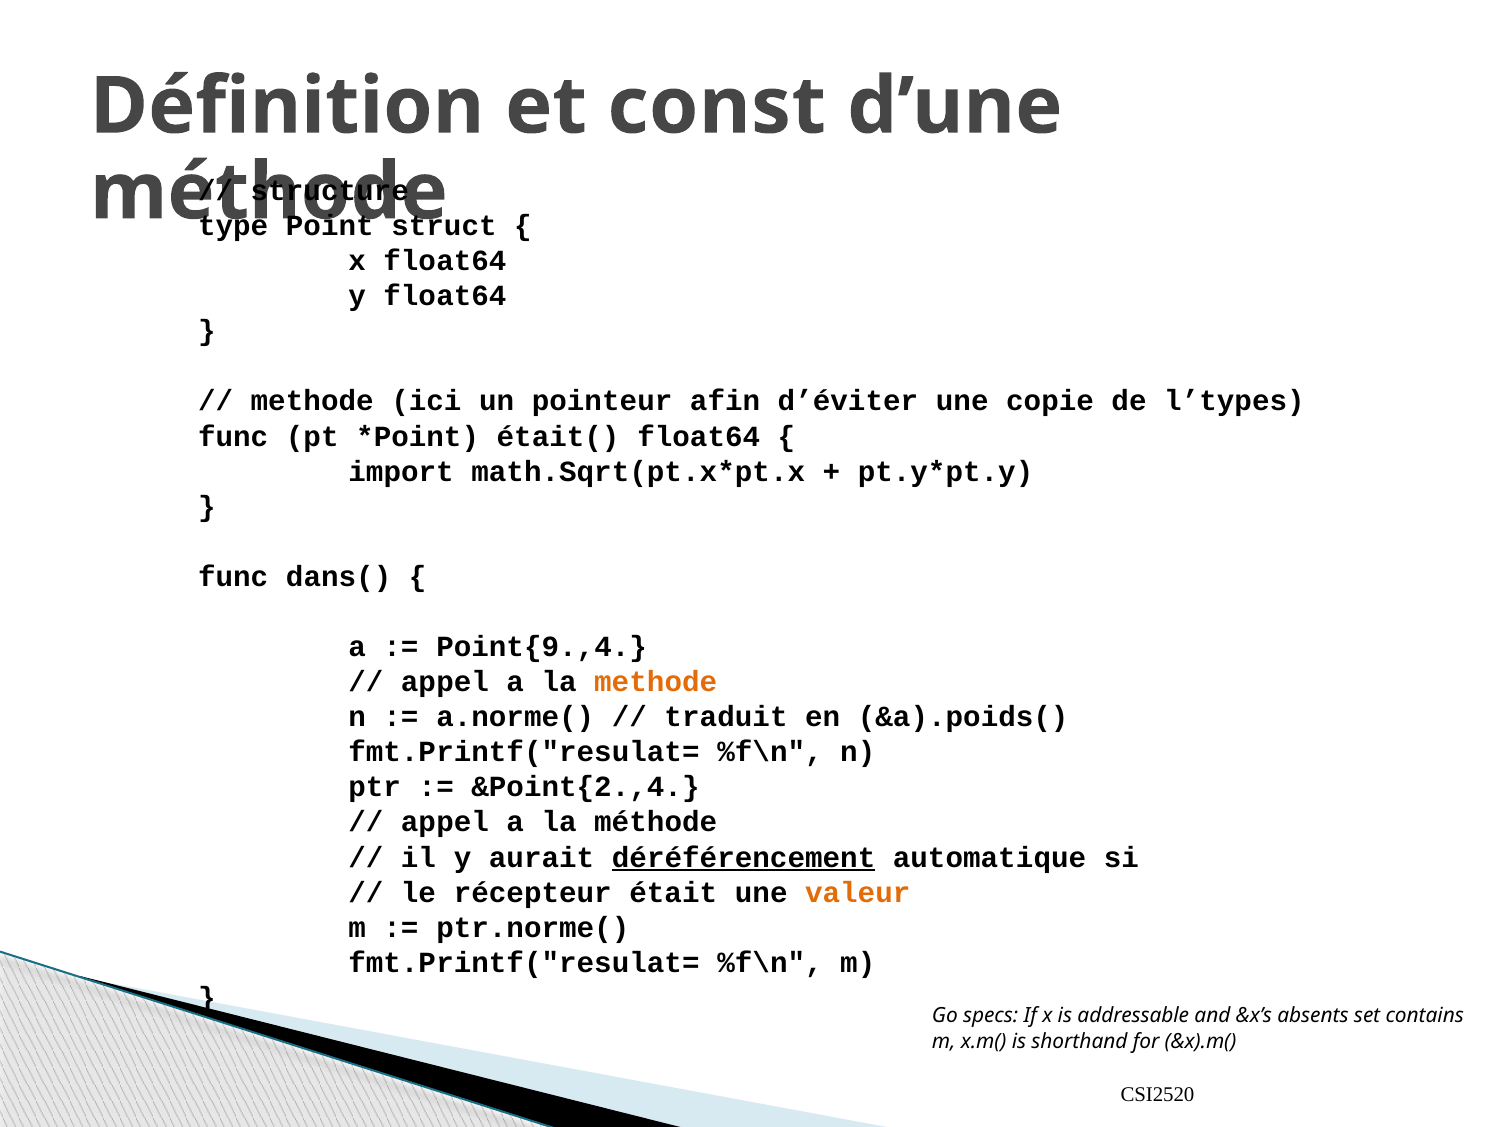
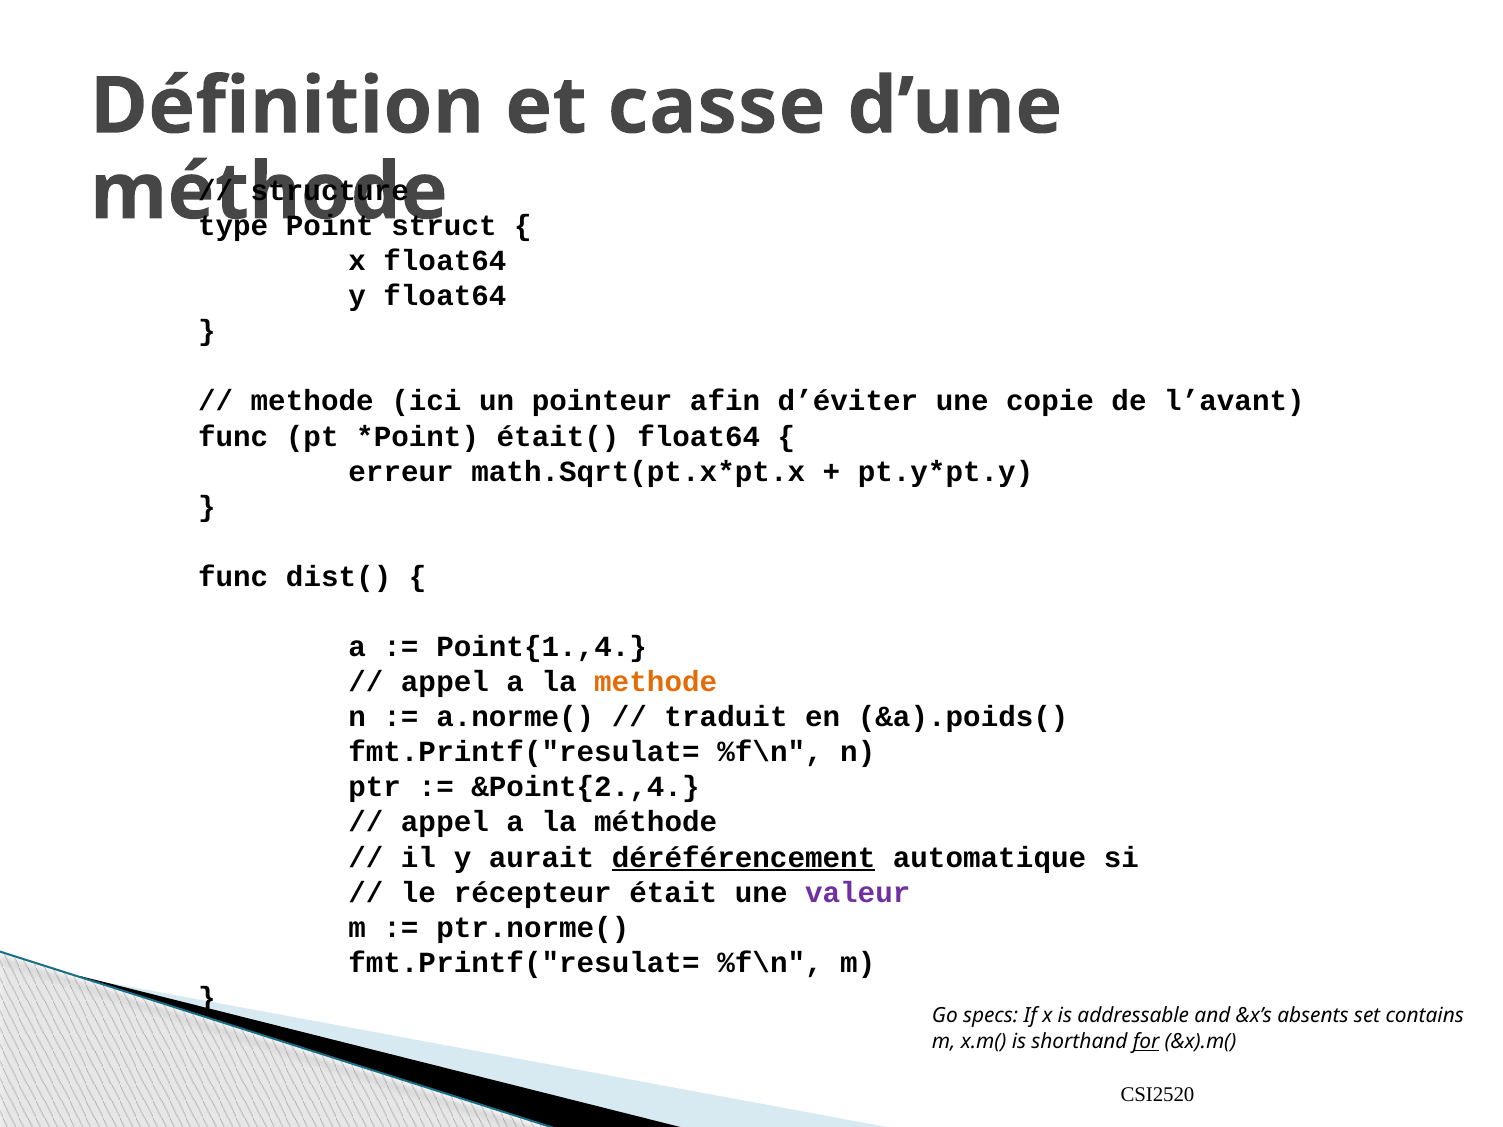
const: const -> casse
l’types: l’types -> l’avant
import: import -> erreur
dans(: dans( -> dist(
Point{9.,4: Point{9.,4 -> Point{1.,4
valeur colour: orange -> purple
for underline: none -> present
